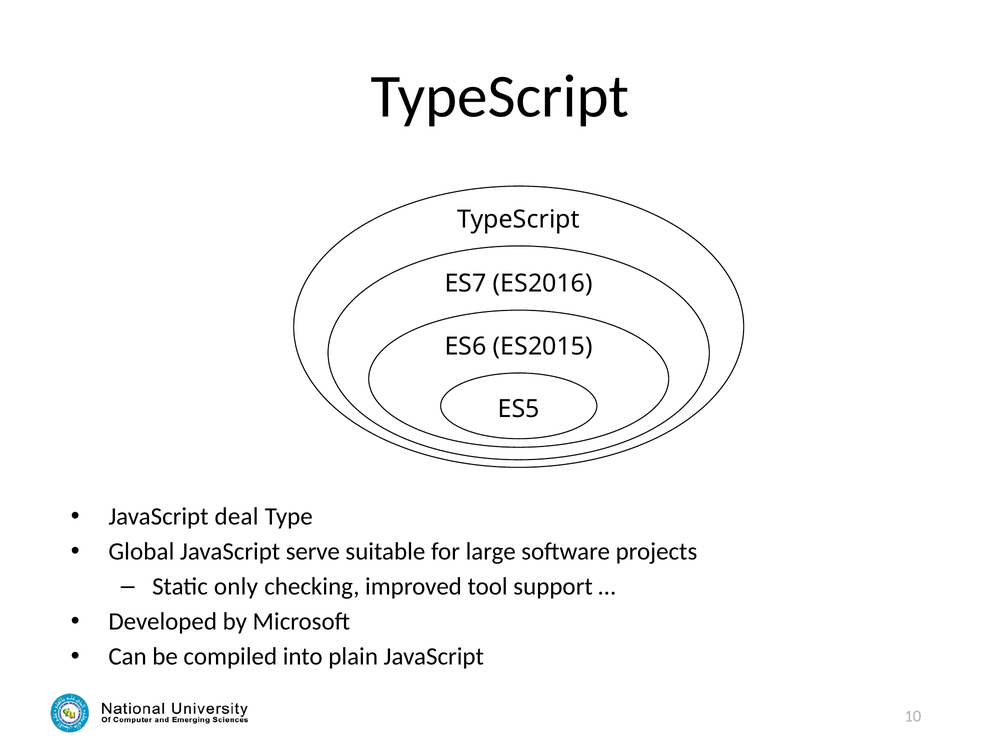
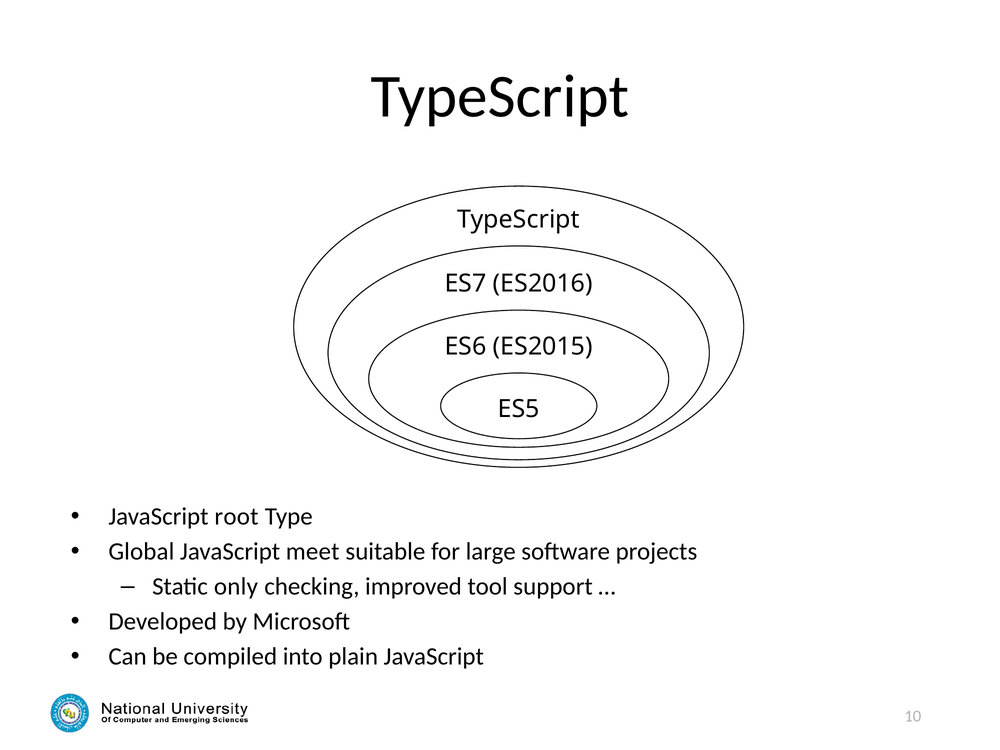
deal: deal -> root
serve: serve -> meet
